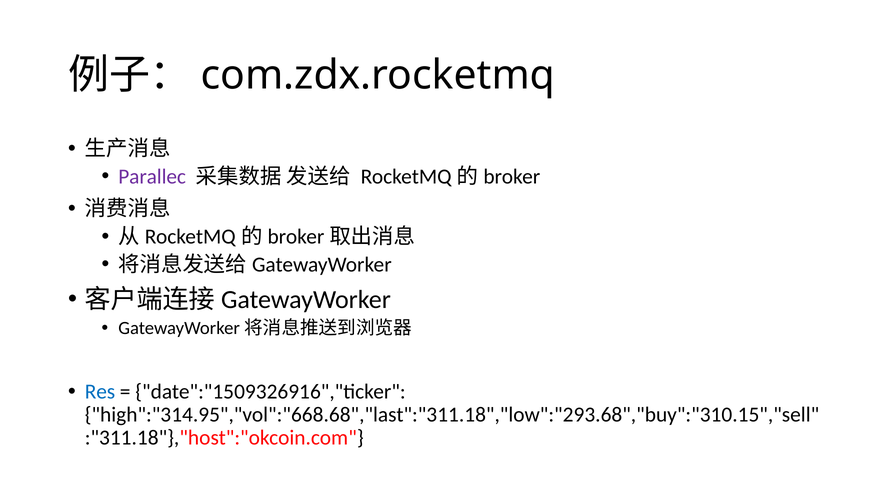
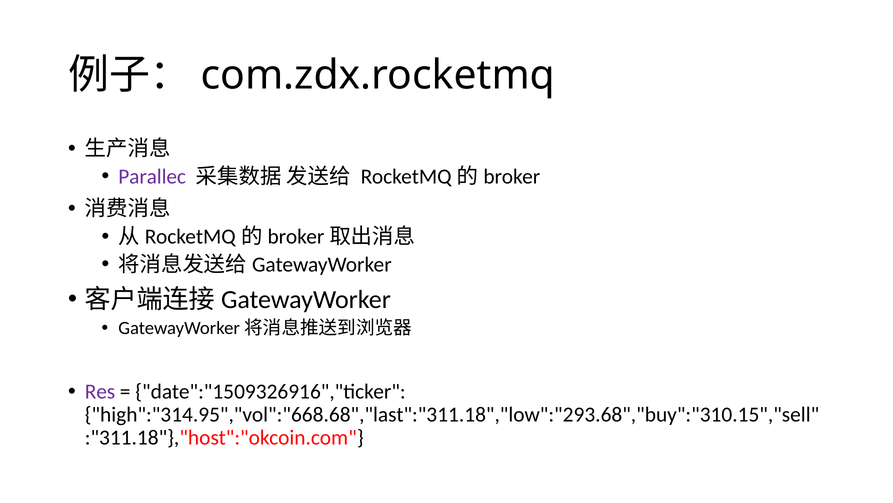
Res colour: blue -> purple
